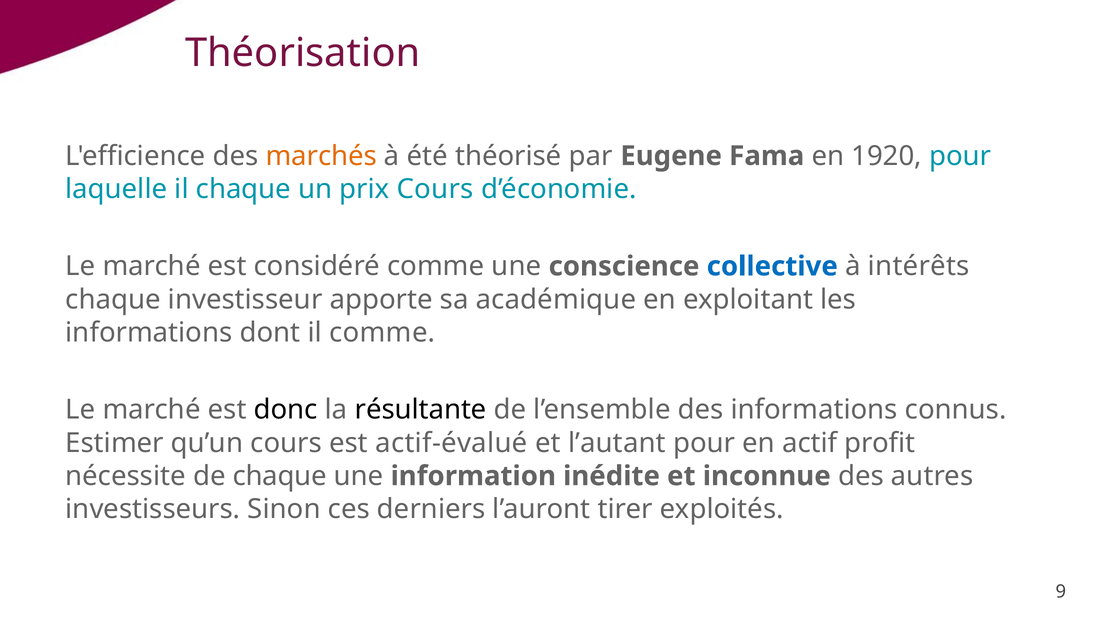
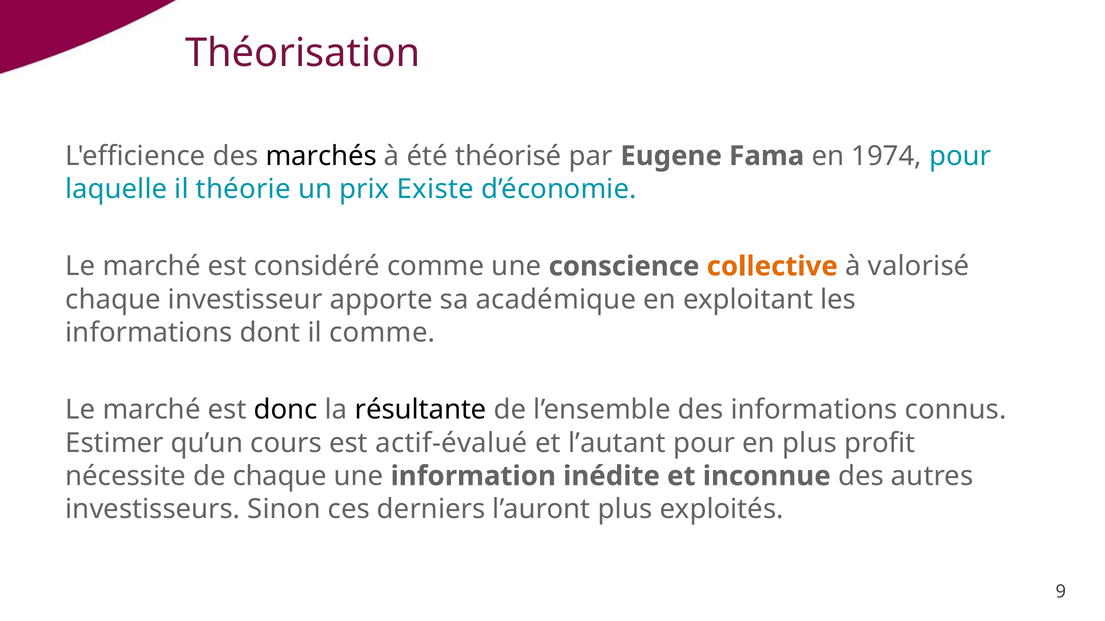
marchés colour: orange -> black
1920: 1920 -> 1974
il chaque: chaque -> théorie
prix Cours: Cours -> Existe
collective colour: blue -> orange
intérêts: intérêts -> valorisé
en actif: actif -> plus
l’auront tirer: tirer -> plus
